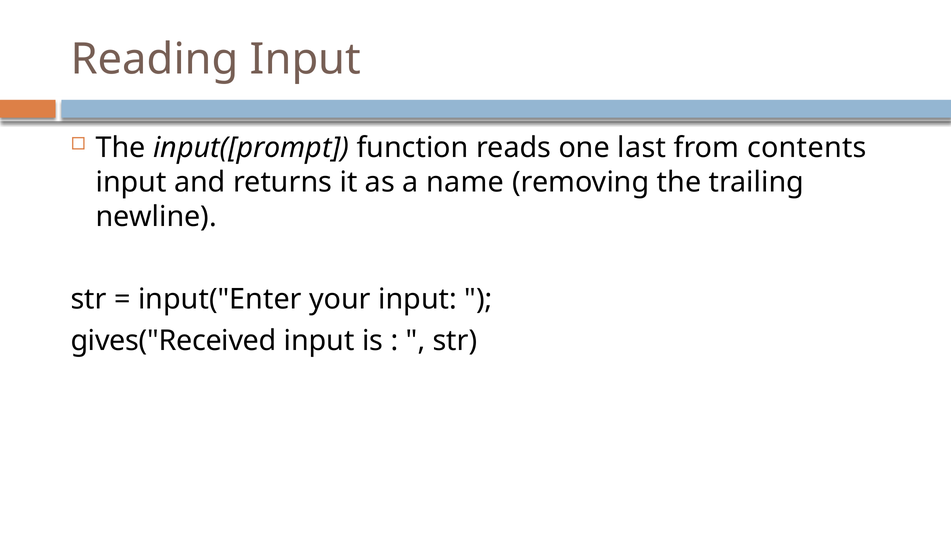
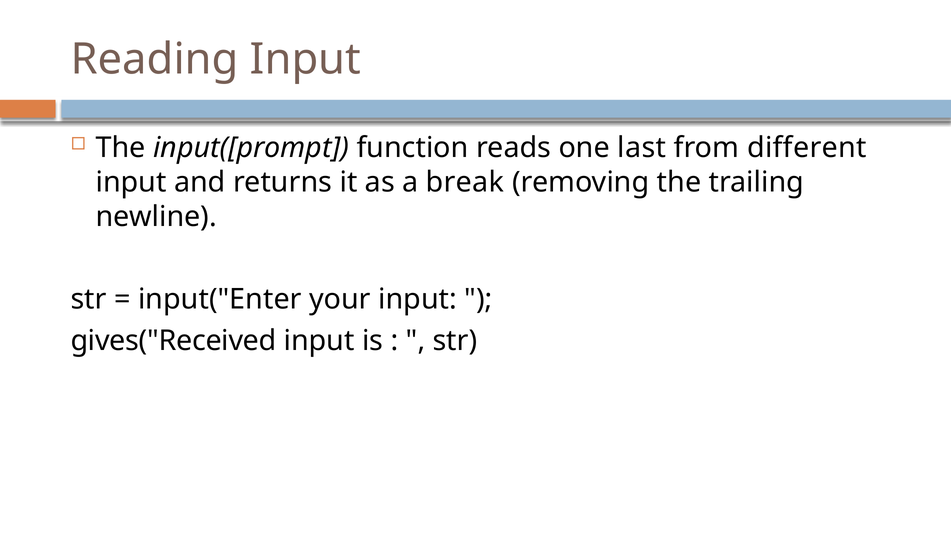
contents: contents -> different
name: name -> break
